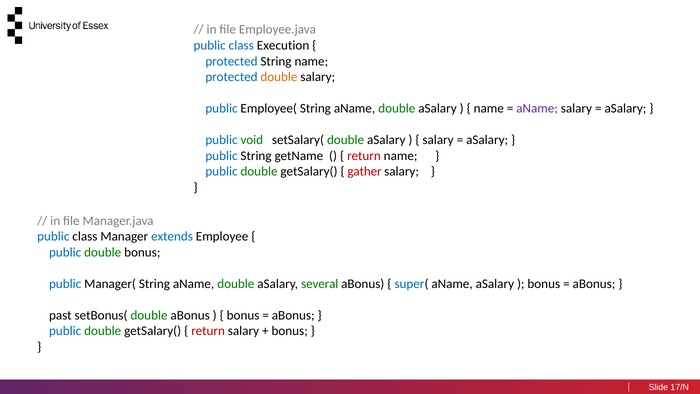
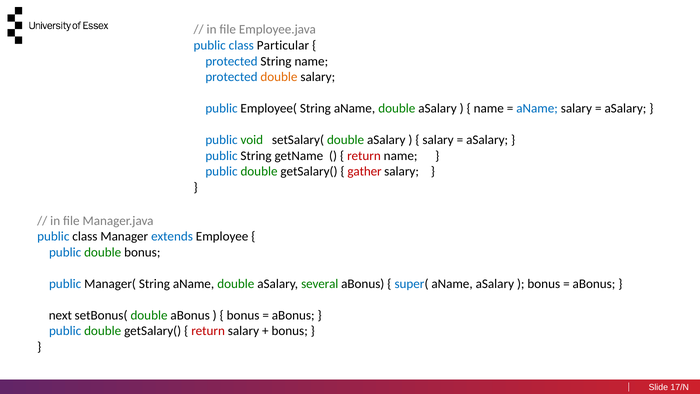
Execution: Execution -> Particular
aName at (537, 108) colour: purple -> blue
past: past -> next
